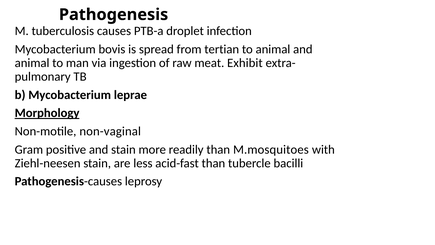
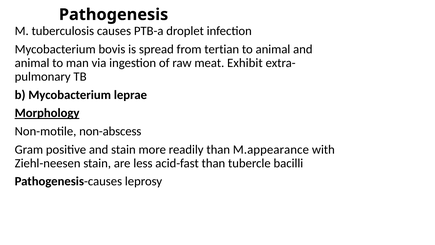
non-vaginal: non-vaginal -> non-abscess
M.mosquitoes: M.mosquitoes -> M.appearance
